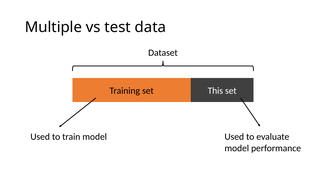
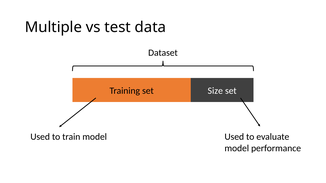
This: This -> Size
